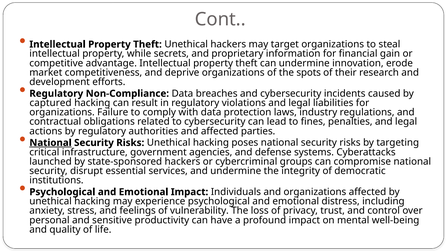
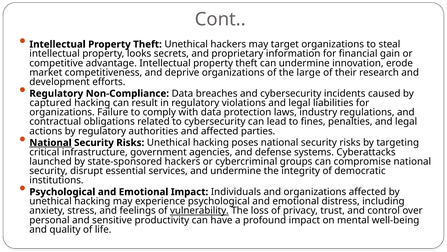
while: while -> looks
spots: spots -> large
vulnerability underline: none -> present
